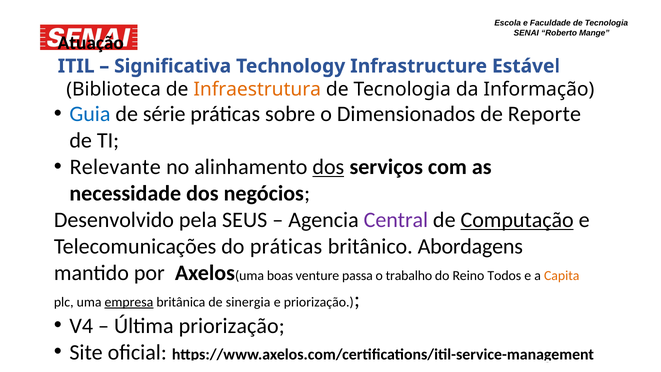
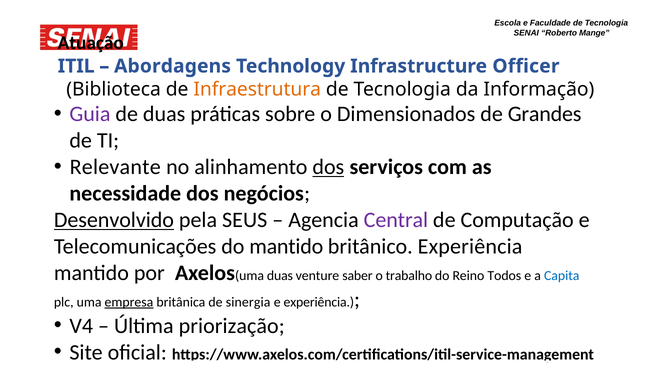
Significativa: Significativa -> Abordagens
Estável: Estável -> Officer
Guia colour: blue -> purple
de série: série -> duas
Reporte: Reporte -> Grandes
Desenvolvido underline: none -> present
Computação underline: present -> none
do práticas: práticas -> mantido
britânico Abordagens: Abordagens -> Experiência
uma boas: boas -> duas
passa: passa -> saber
Capita colour: orange -> blue
e priorização: priorização -> experiência
